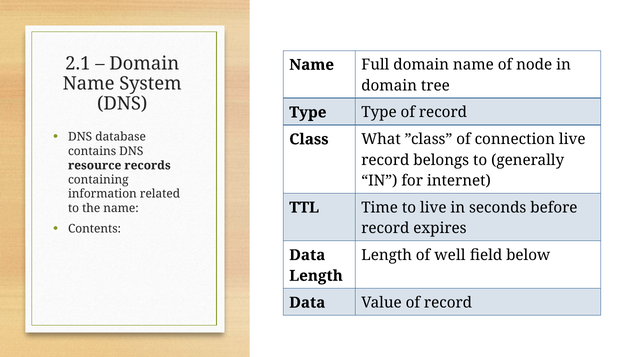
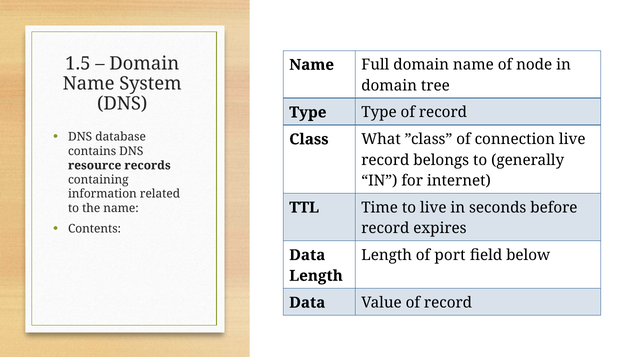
2.1: 2.1 -> 1.5
well: well -> port
